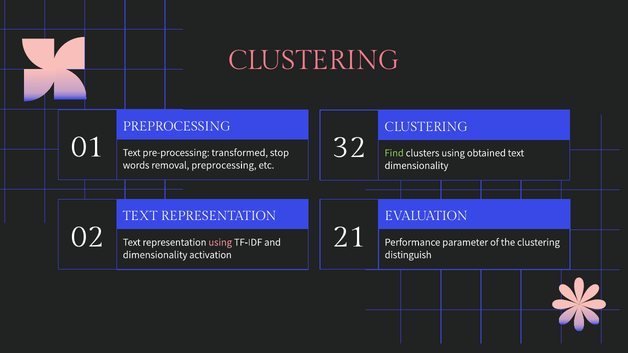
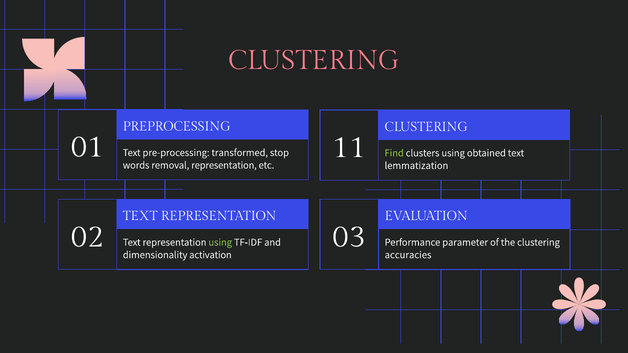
32: 32 -> 11
removal preprocessing: preprocessing -> representation
dimensionality at (416, 166): dimensionality -> lemmatization
21: 21 -> 03
using at (220, 242) colour: pink -> light green
distinguish: distinguish -> accuracies
